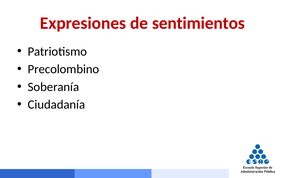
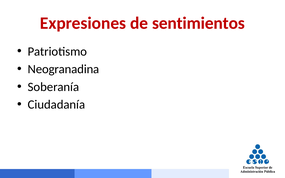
Precolombino: Precolombino -> Neogranadina
